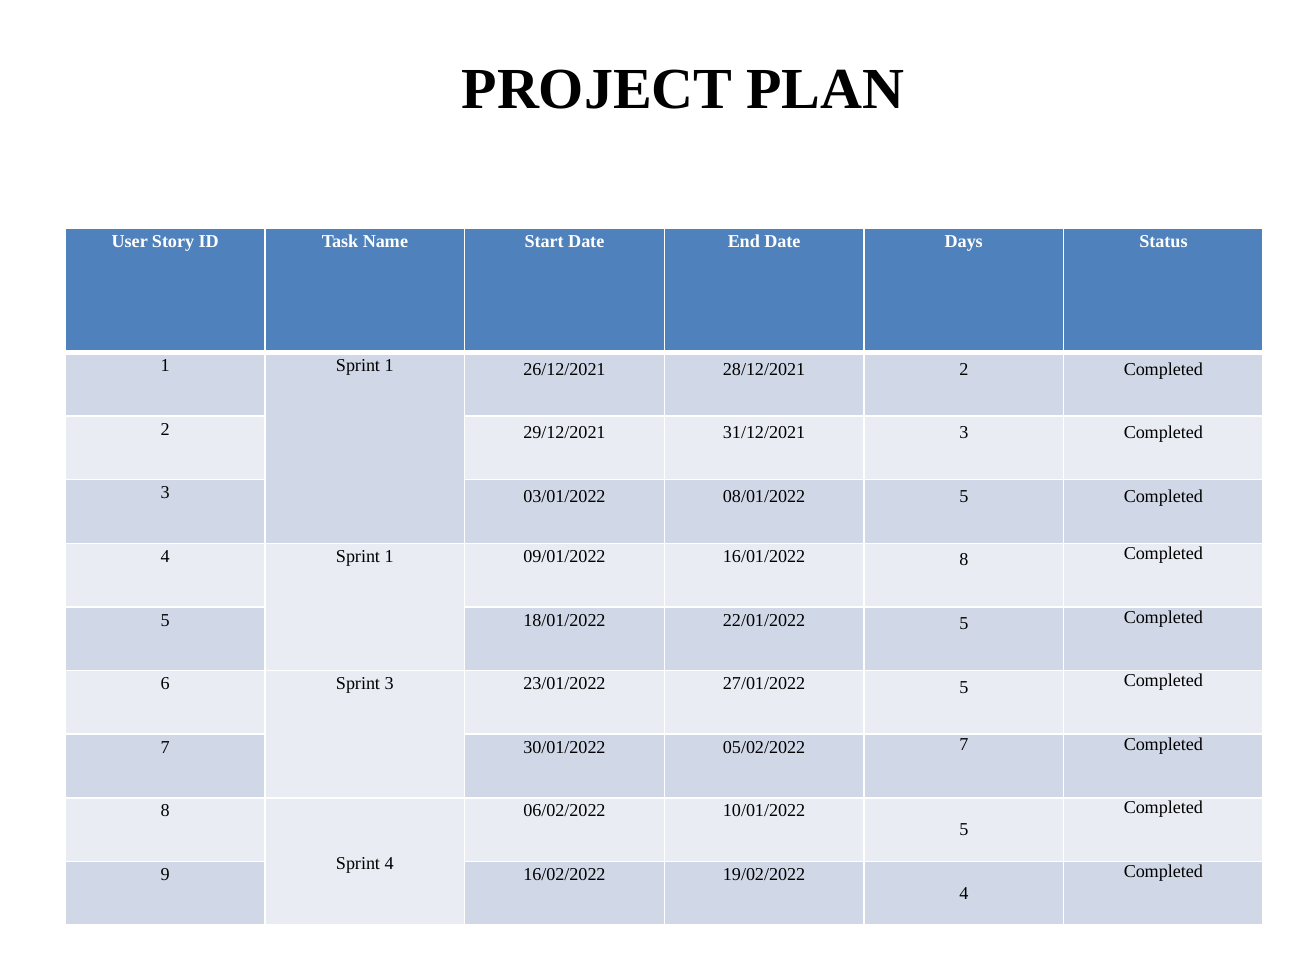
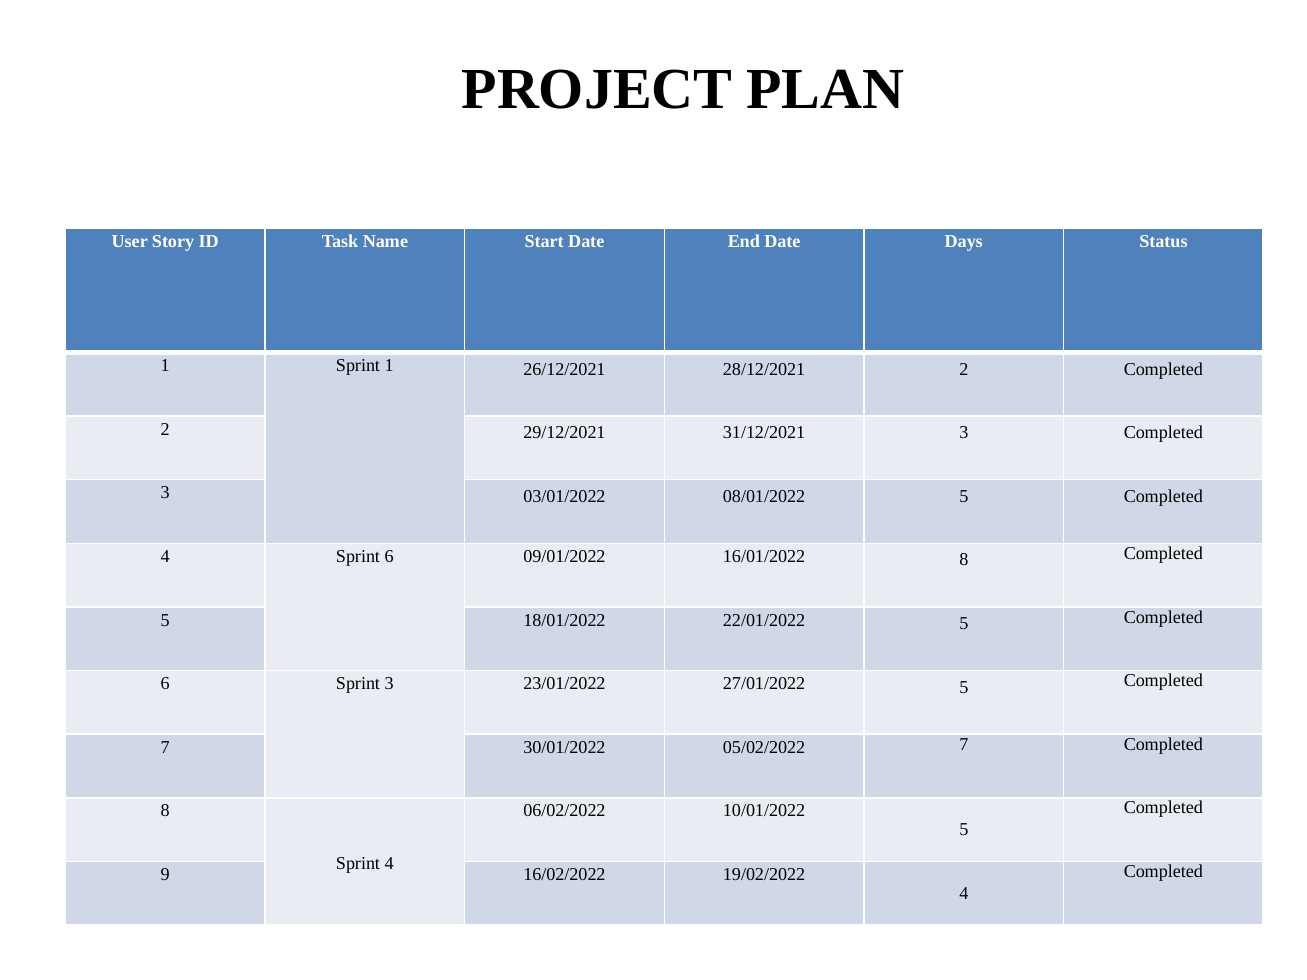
4 Sprint 1: 1 -> 6
